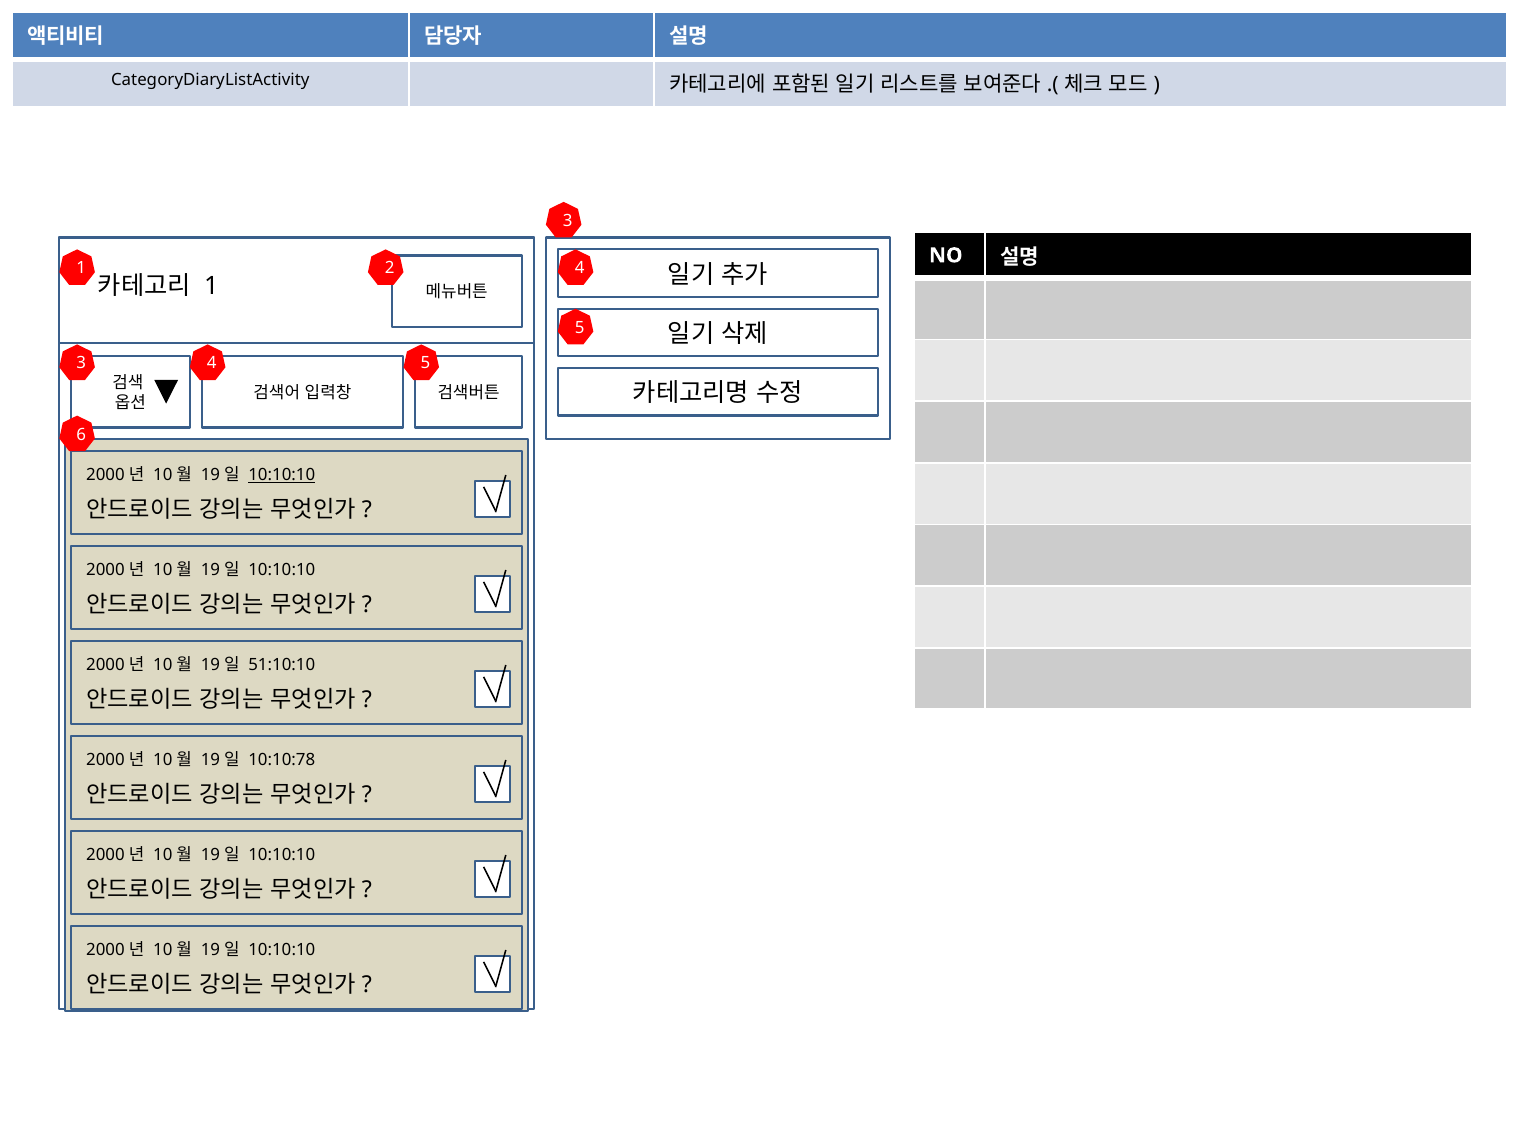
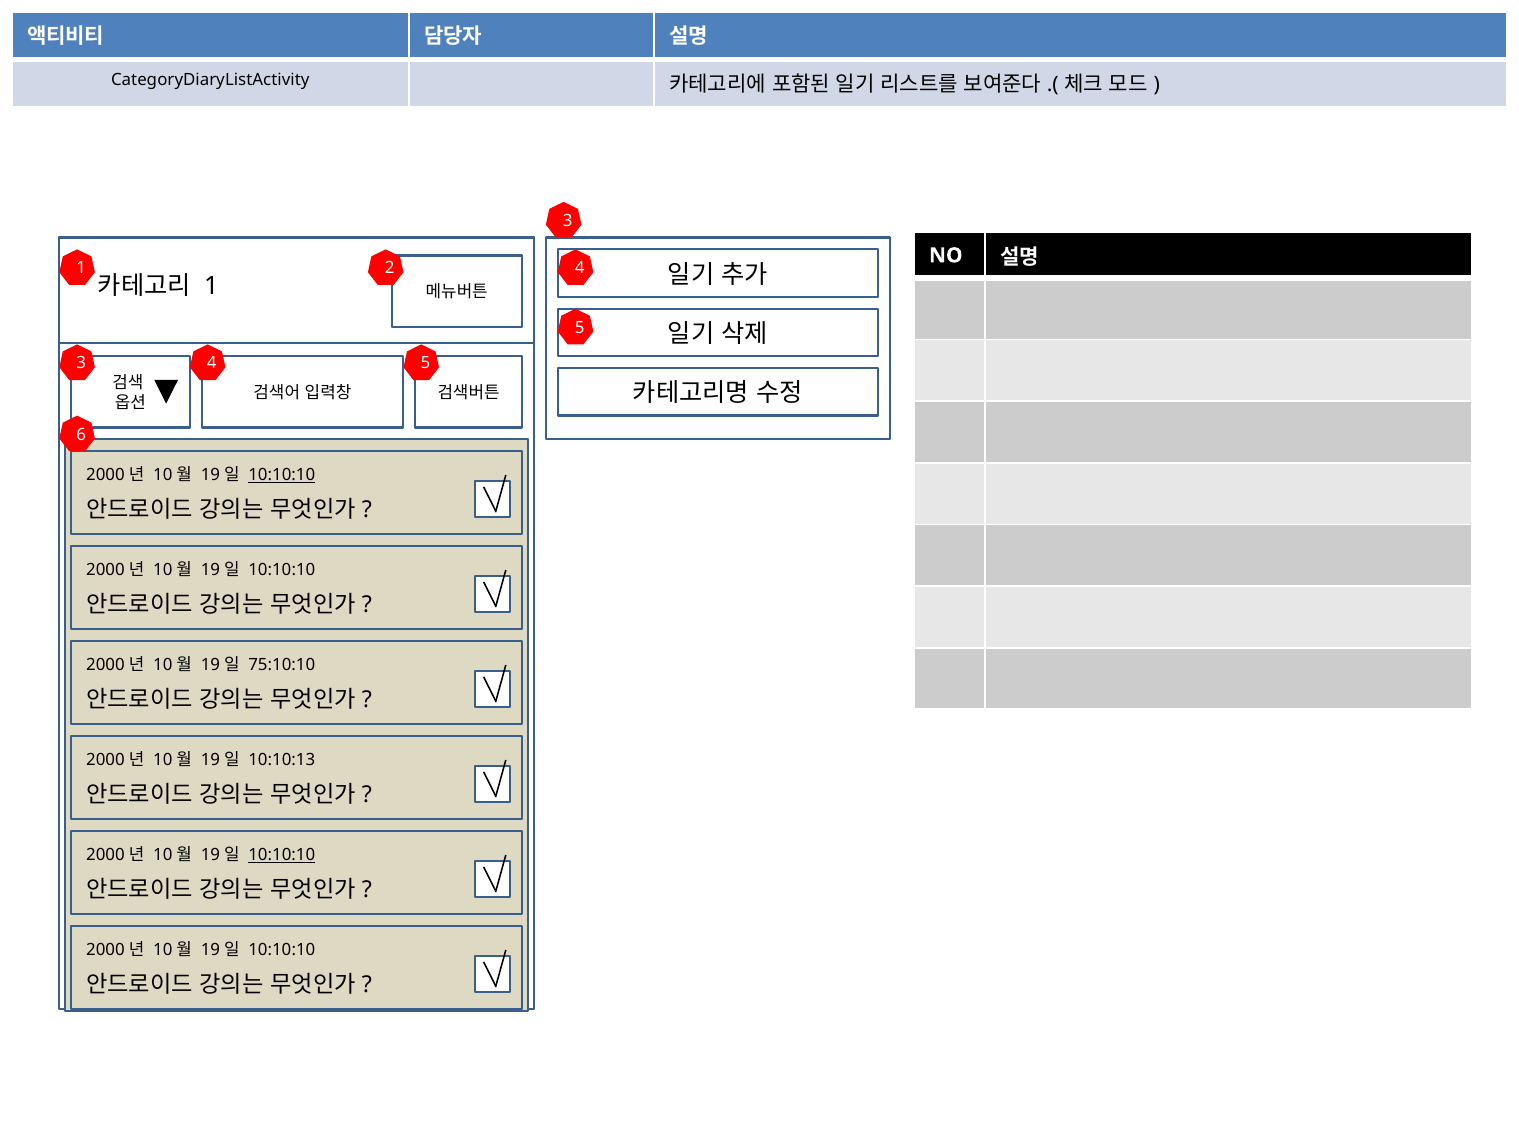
51:10:10: 51:10:10 -> 75:10:10
10:10:78: 10:10:78 -> 10:10:13
10:10:10 at (282, 854) underline: none -> present
